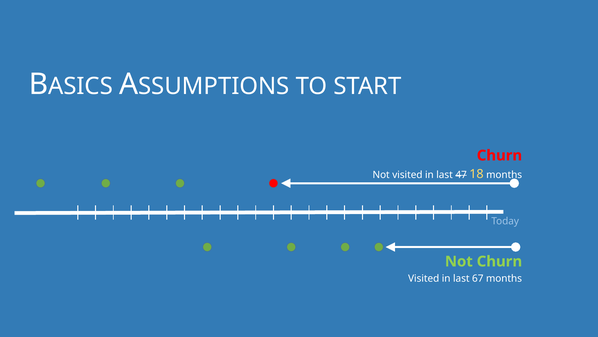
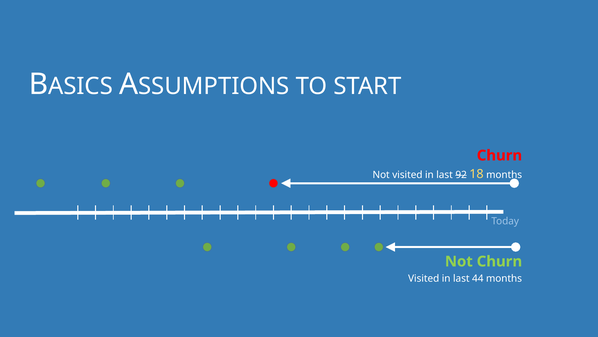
47: 47 -> 92
67: 67 -> 44
